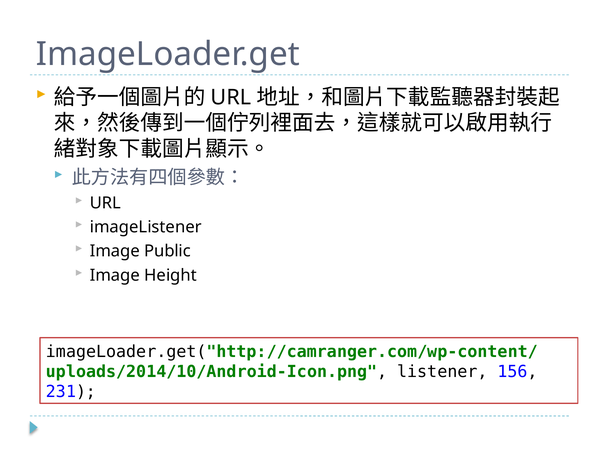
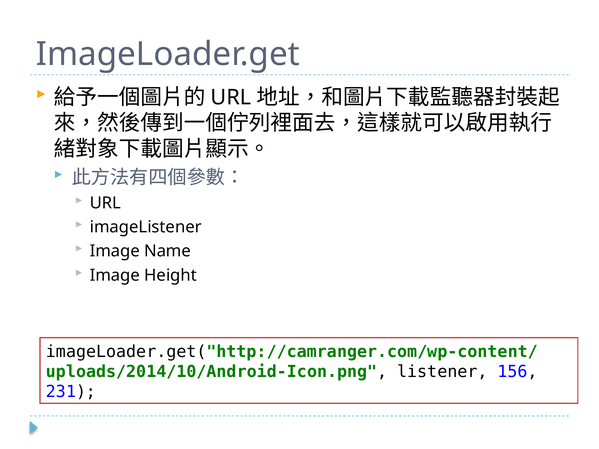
Public: Public -> Name
